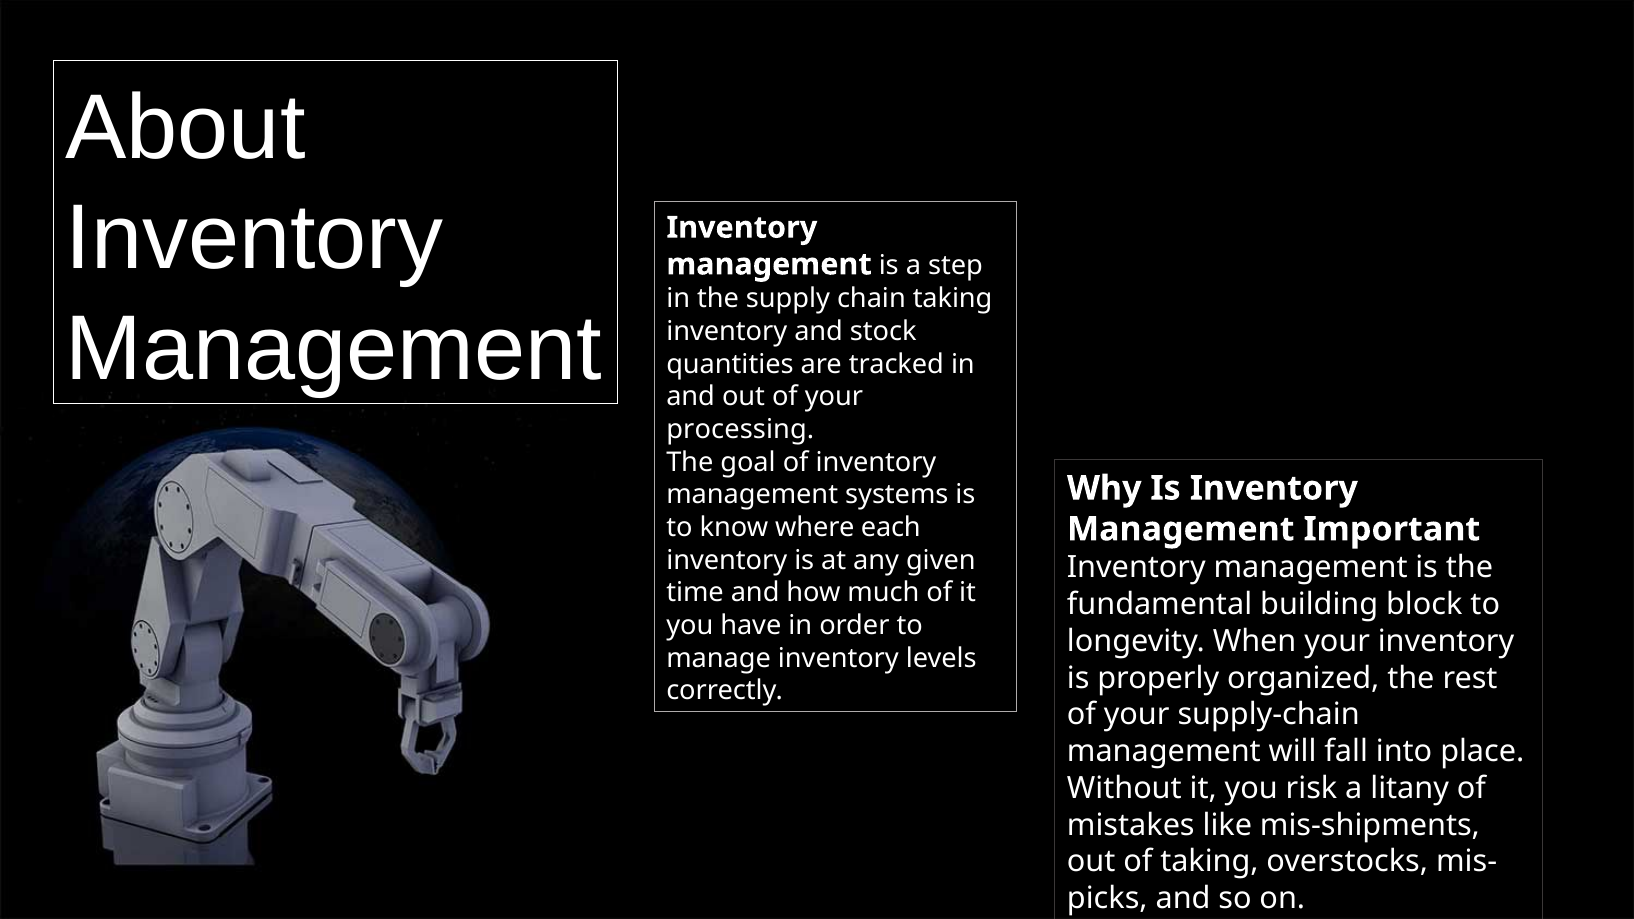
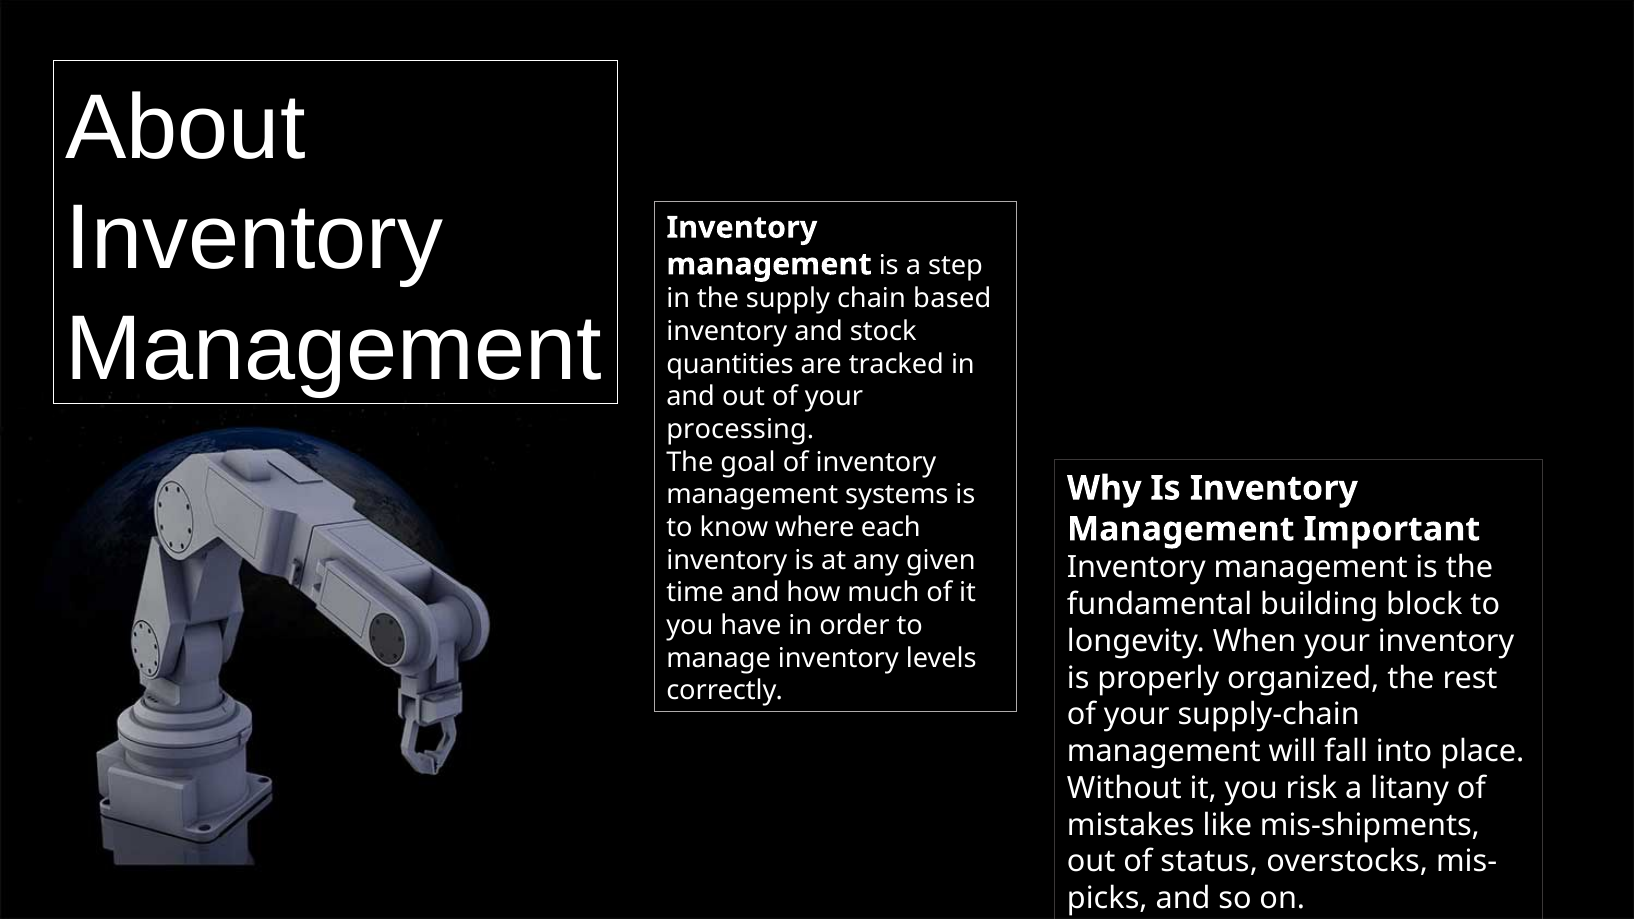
chain taking: taking -> based
of taking: taking -> status
